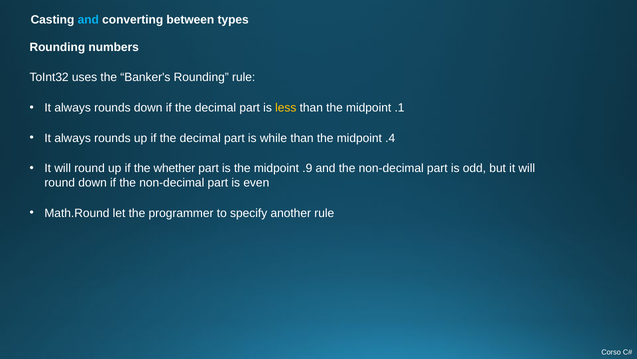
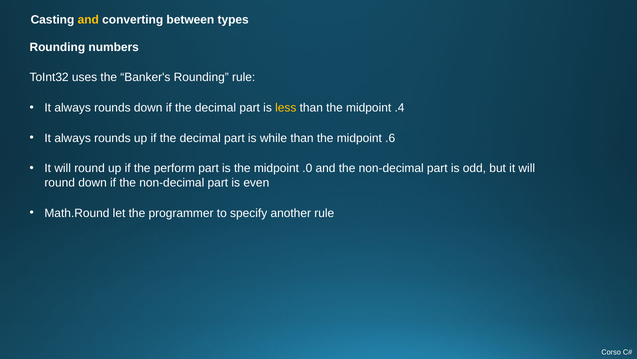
and at (88, 20) colour: light blue -> yellow
.1: .1 -> .4
.4: .4 -> .6
whether: whether -> perform
.9: .9 -> .0
